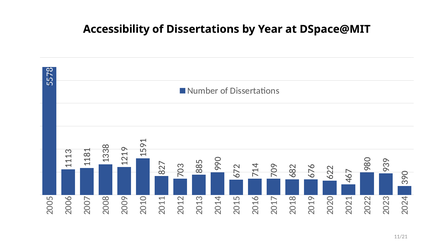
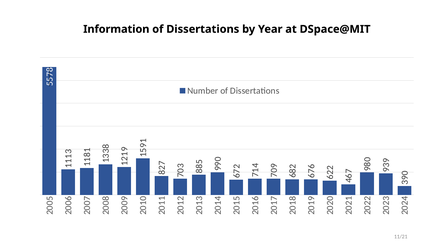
Accessibility: Accessibility -> Information
